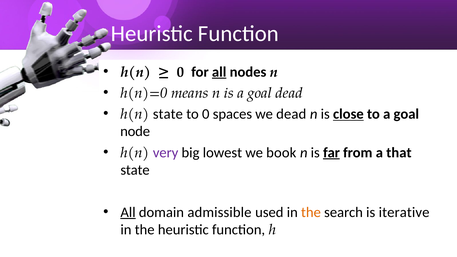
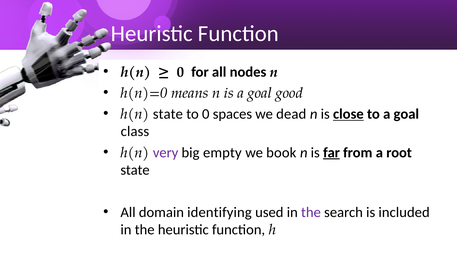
all at (219, 72) underline: present -> none
goal dead: dead -> good
node: node -> class
lowest: lowest -> empty
that: that -> root
All at (128, 212) underline: present -> none
admissible: admissible -> identifying
the at (311, 212) colour: orange -> purple
iterative: iterative -> included
